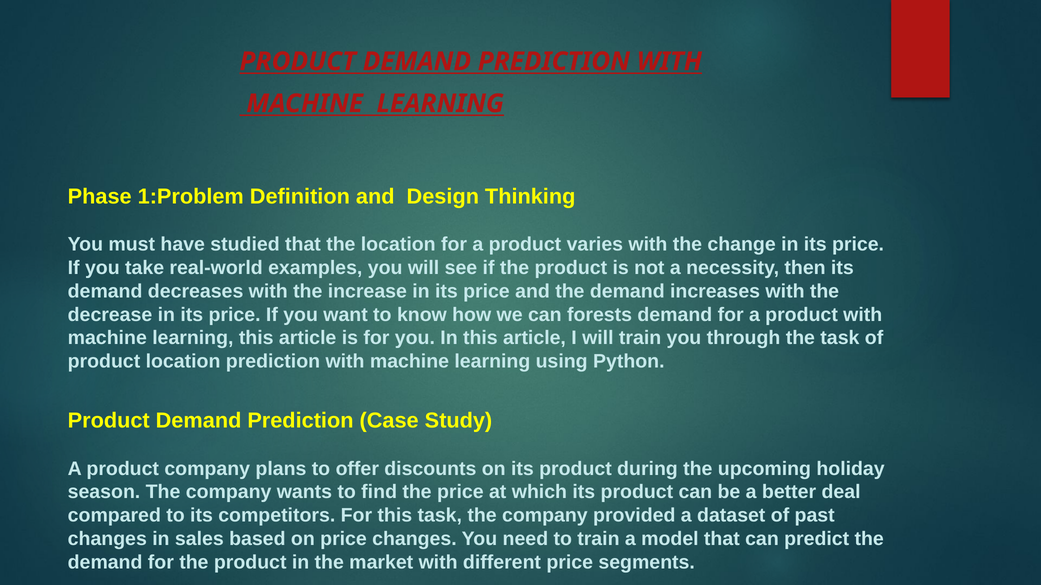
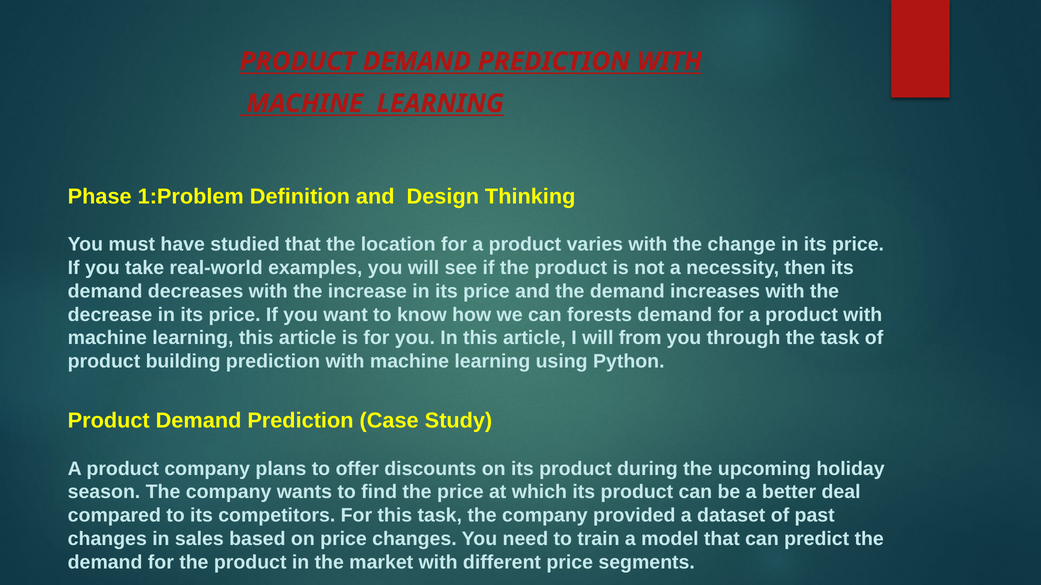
will train: train -> from
product location: location -> building
